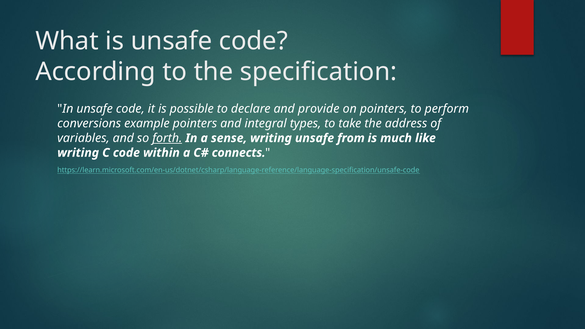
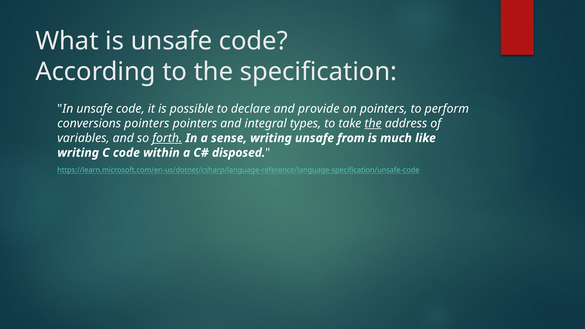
conversions example: example -> pointers
the at (373, 124) underline: none -> present
connects: connects -> disposed
